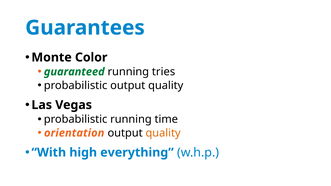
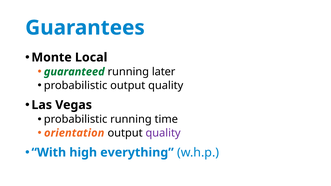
Color: Color -> Local
tries: tries -> later
quality at (163, 133) colour: orange -> purple
